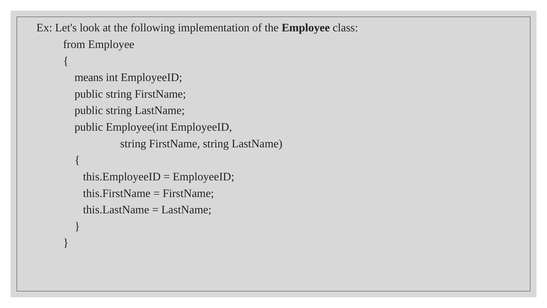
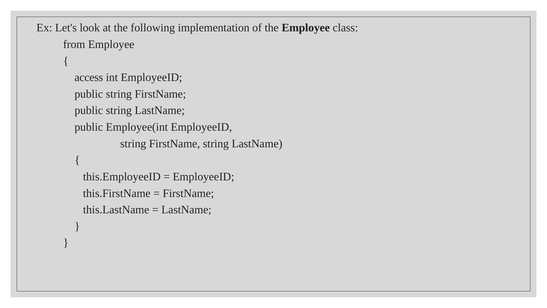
means: means -> access
